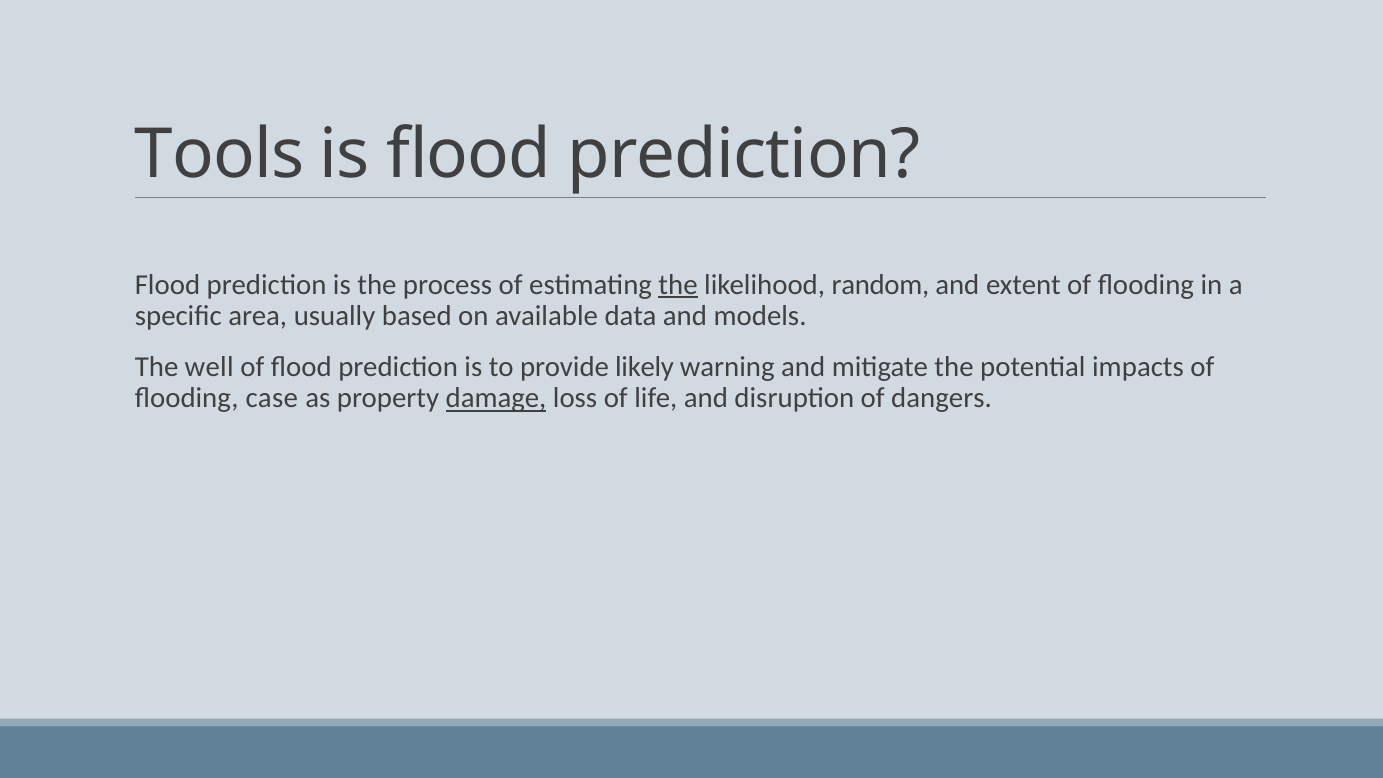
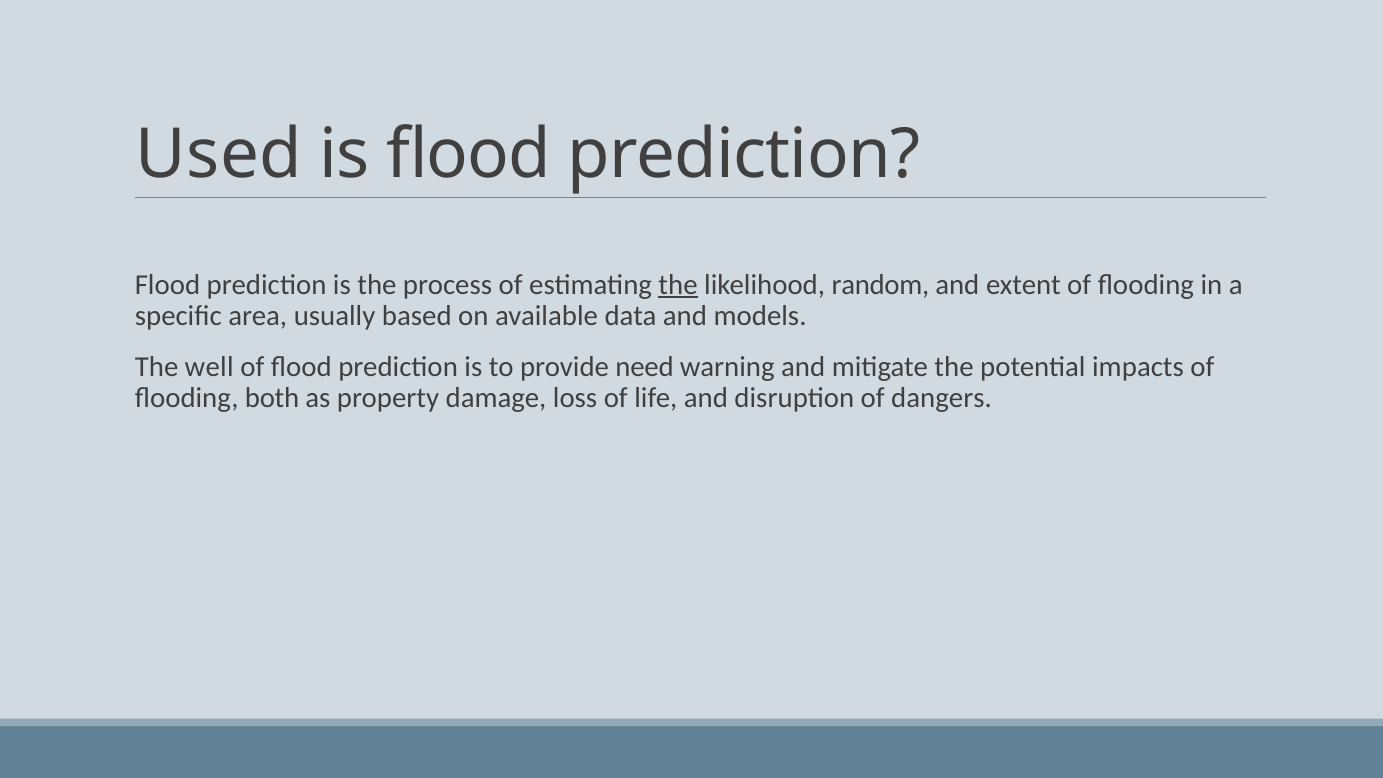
Tools: Tools -> Used
likely: likely -> need
case: case -> both
damage underline: present -> none
